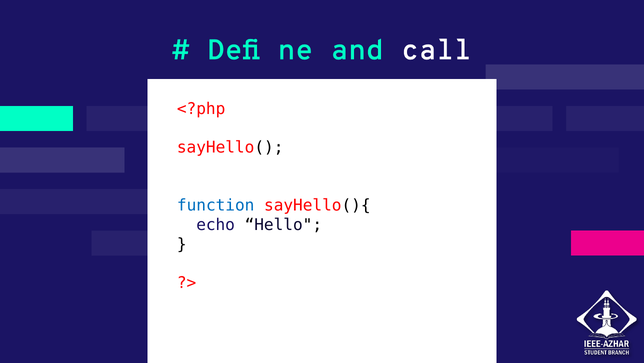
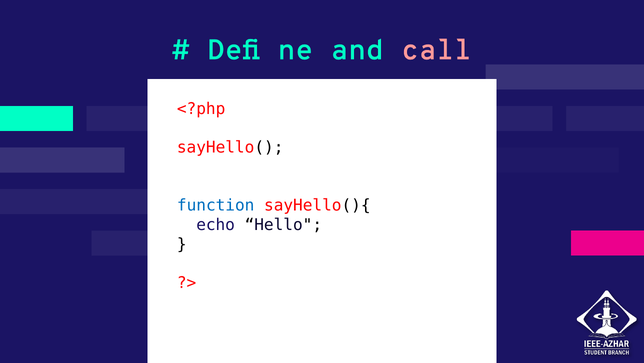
call colour: white -> pink
